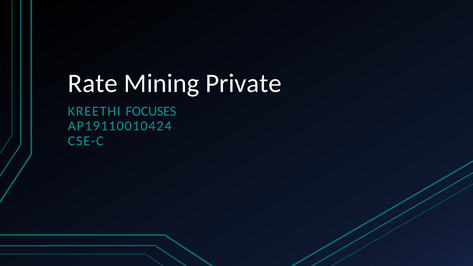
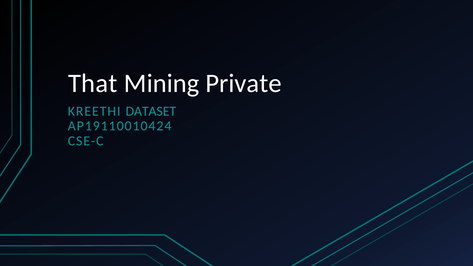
Rate: Rate -> That
FOCUSES: FOCUSES -> DATASET
